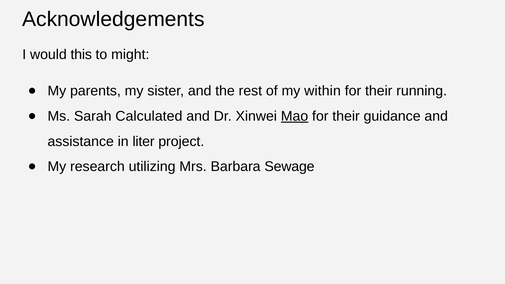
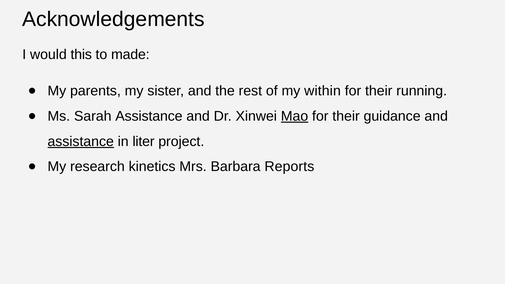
might: might -> made
Sarah Calculated: Calculated -> Assistance
assistance at (81, 141) underline: none -> present
utilizing: utilizing -> kinetics
Sewage: Sewage -> Reports
